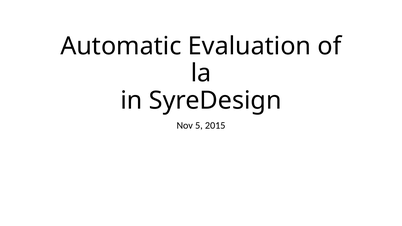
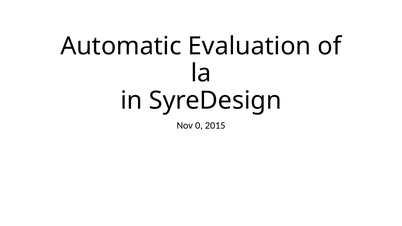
5: 5 -> 0
